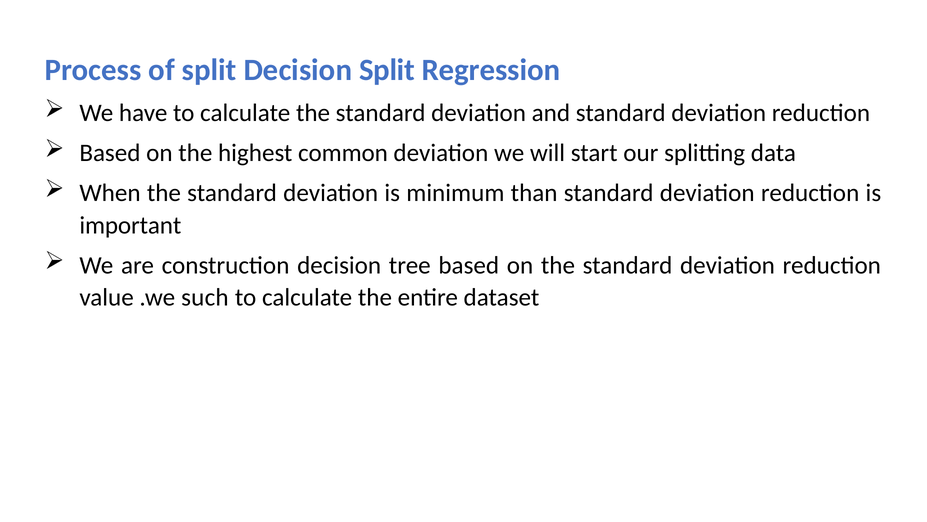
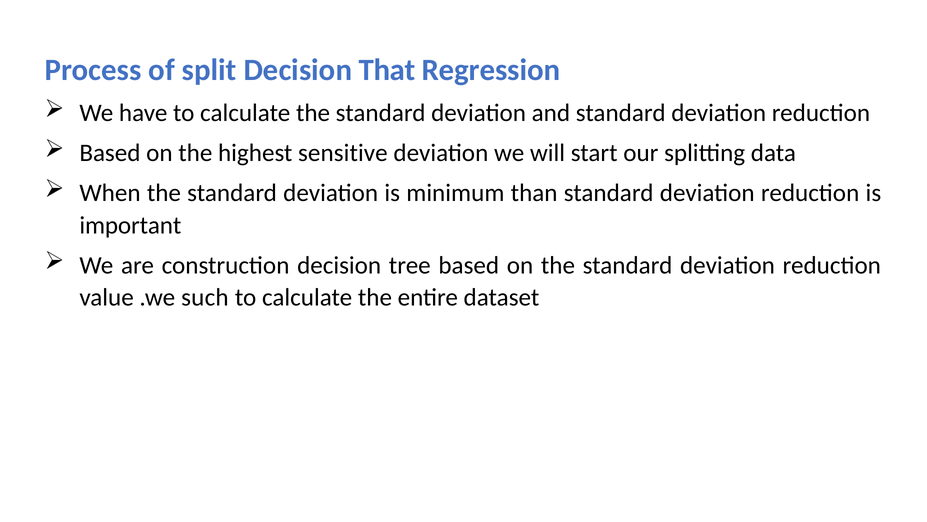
Decision Split: Split -> That
common: common -> sensitive
